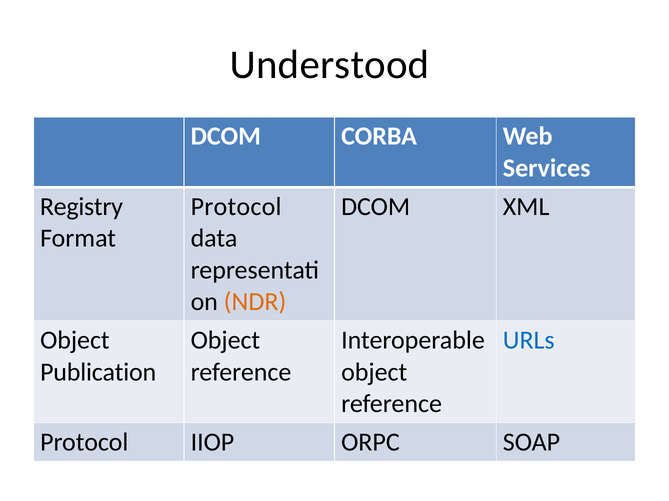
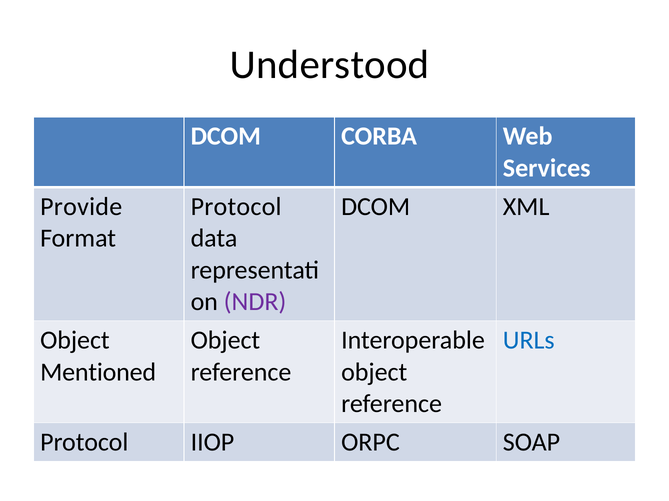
Registry: Registry -> Provide
NDR colour: orange -> purple
Publication: Publication -> Mentioned
